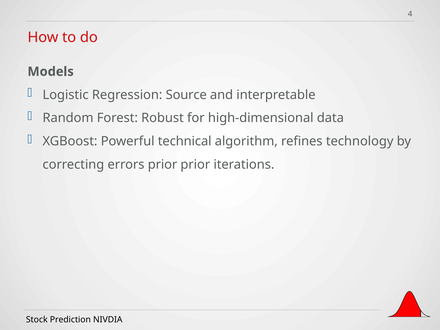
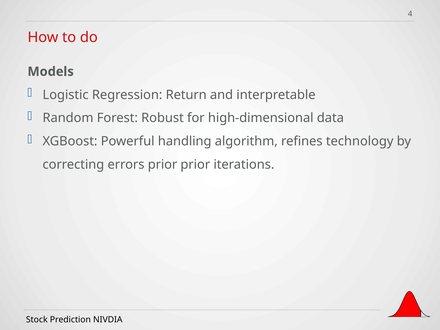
Source: Source -> Return
technical: technical -> handling
